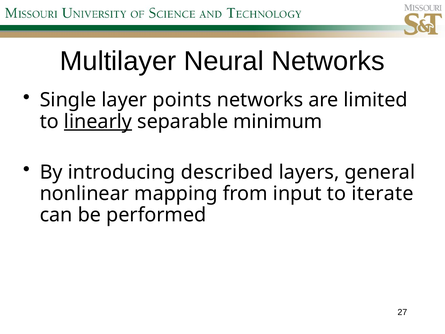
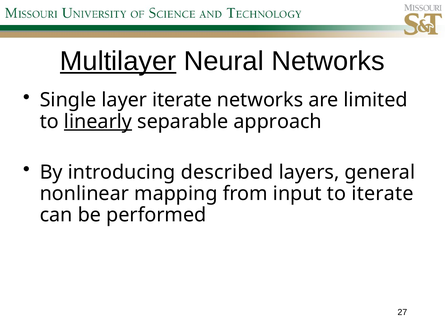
Multilayer underline: none -> present
layer points: points -> iterate
minimum: minimum -> approach
